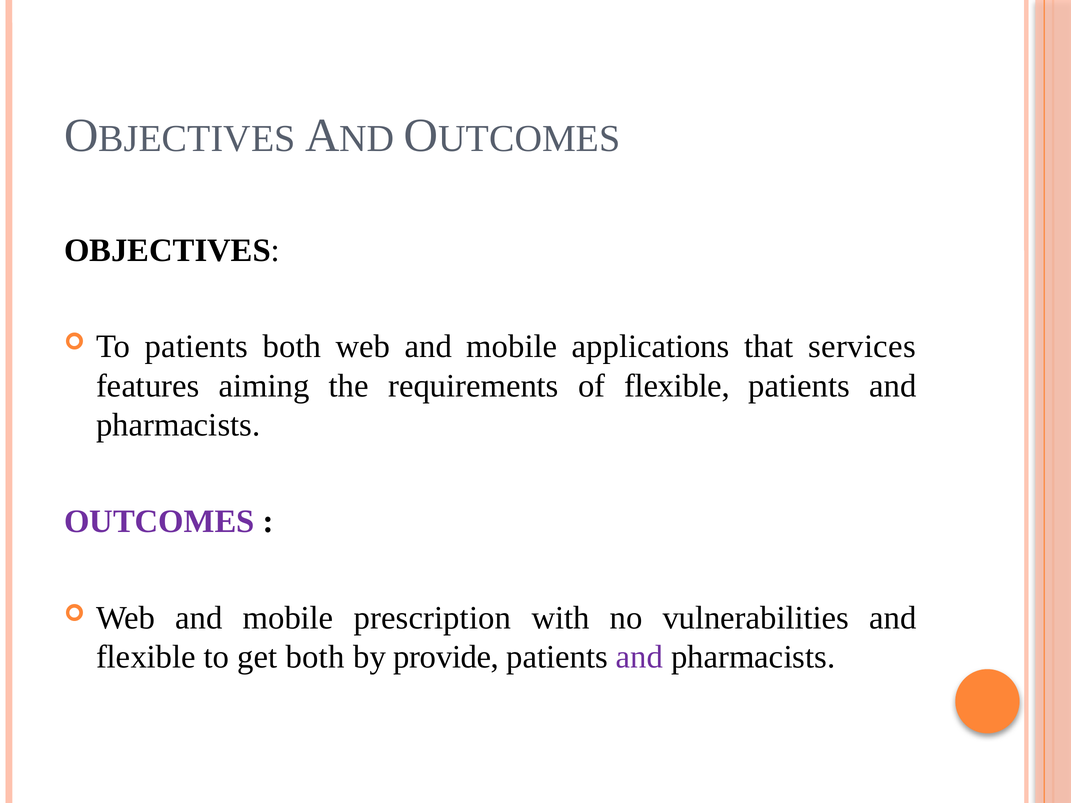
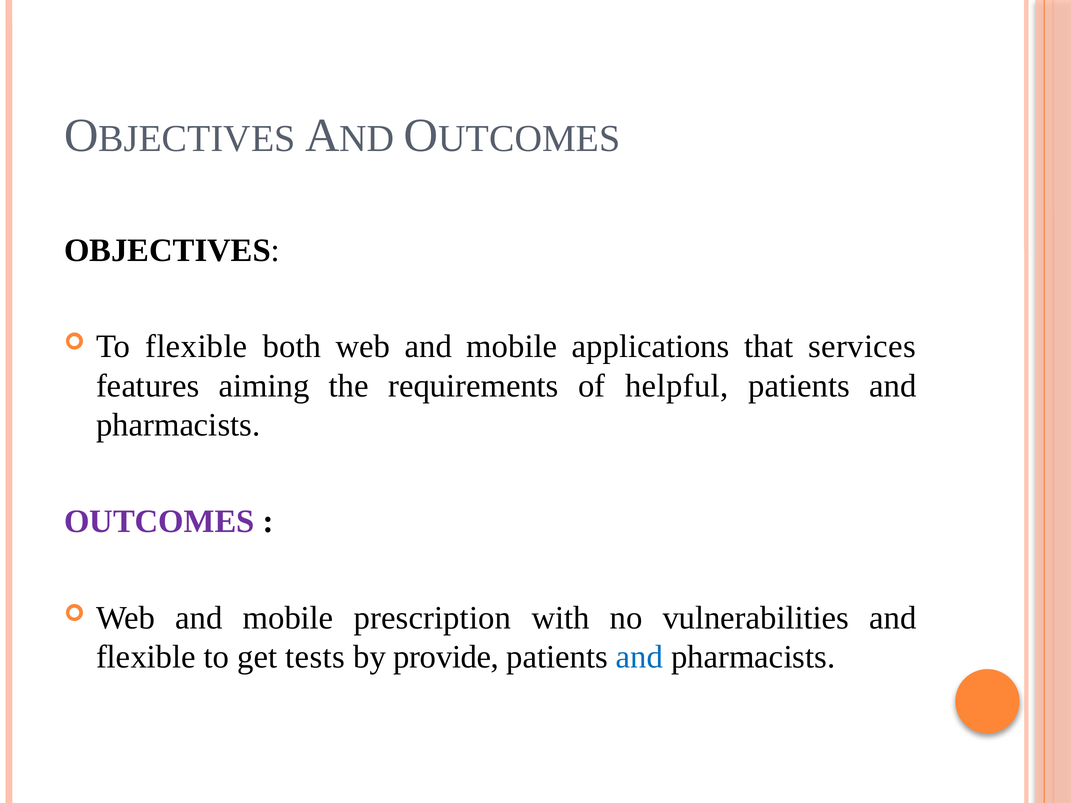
To patients: patients -> flexible
of flexible: flexible -> helpful
get both: both -> tests
and at (640, 657) colour: purple -> blue
